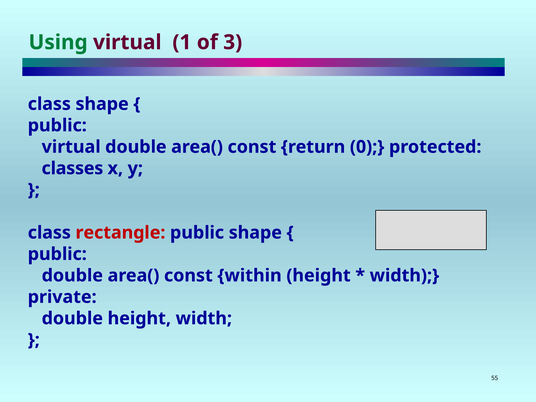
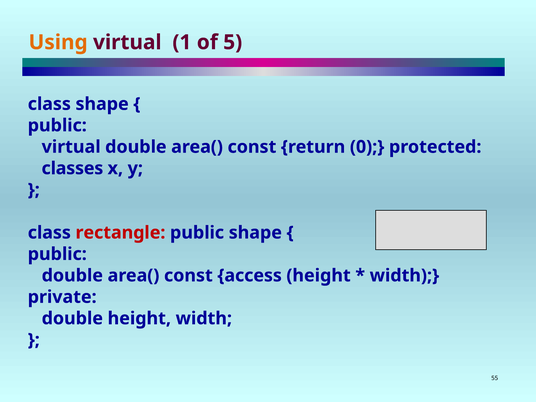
Using colour: green -> orange
3: 3 -> 5
within: within -> access
